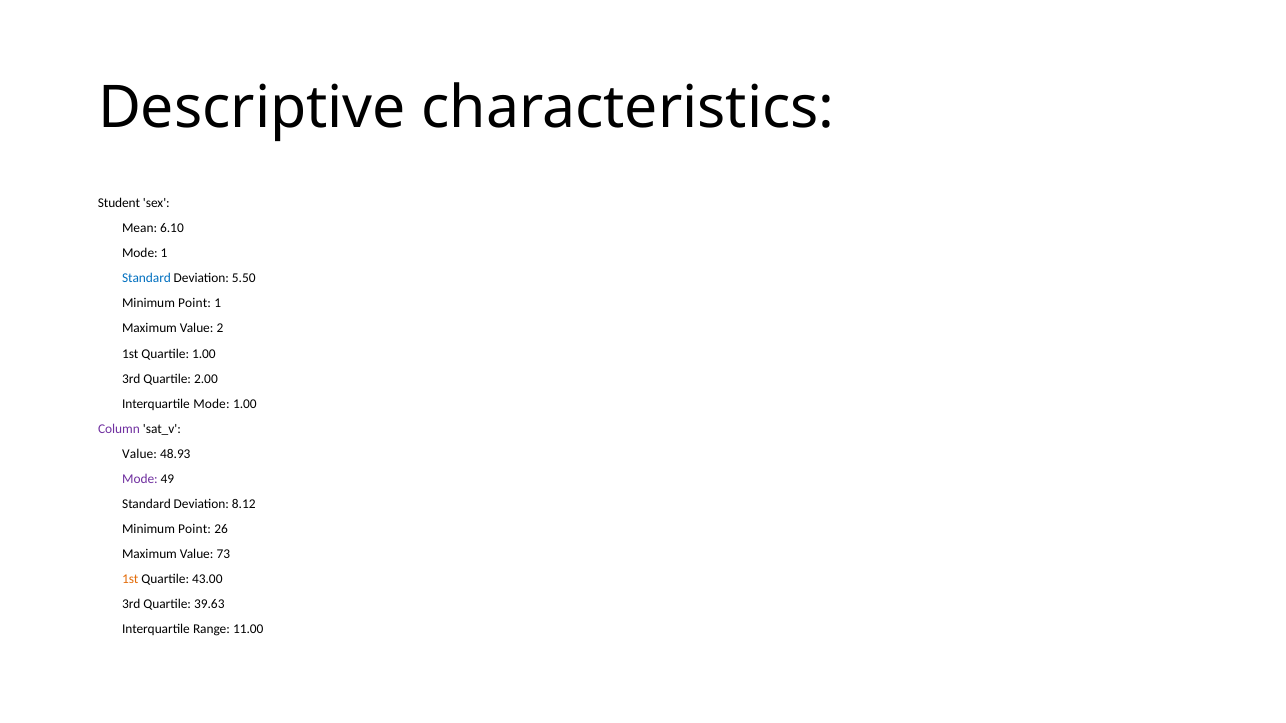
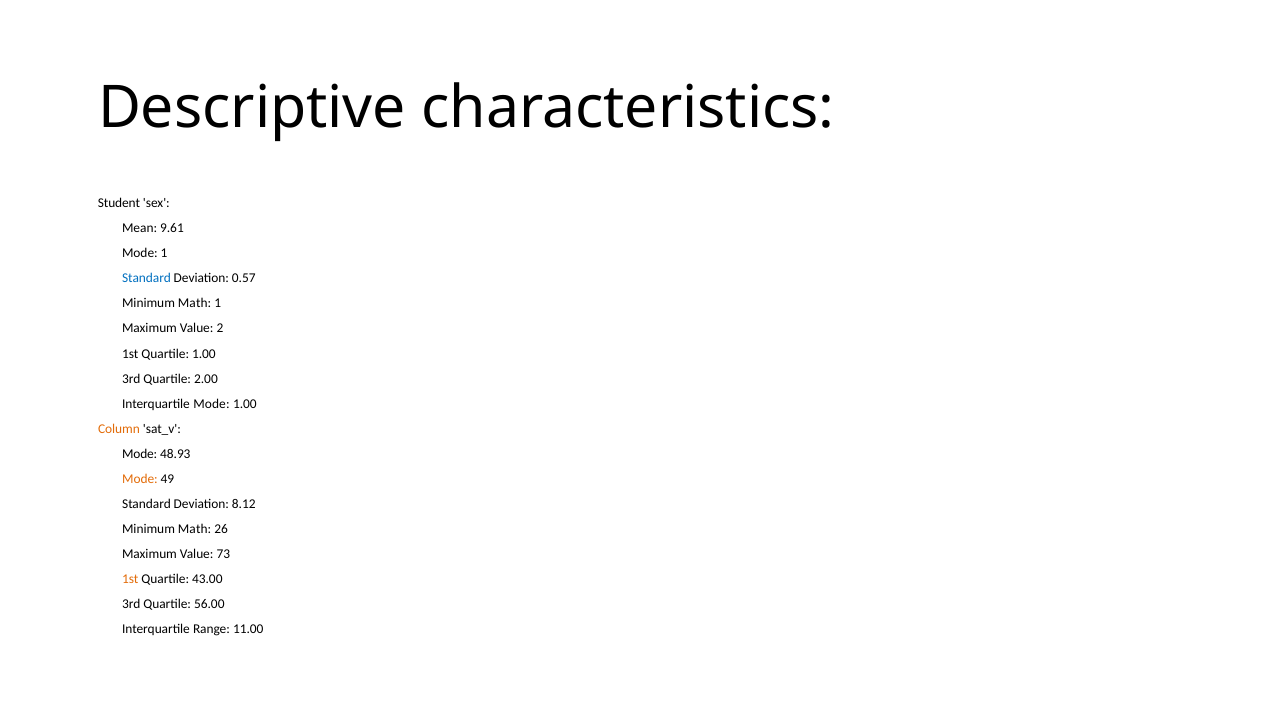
6.10: 6.10 -> 9.61
5.50: 5.50 -> 0.57
Point at (195, 304): Point -> Math
Column colour: purple -> orange
Value at (140, 454): Value -> Mode
Mode at (140, 479) colour: purple -> orange
Point at (195, 529): Point -> Math
39.63: 39.63 -> 56.00
